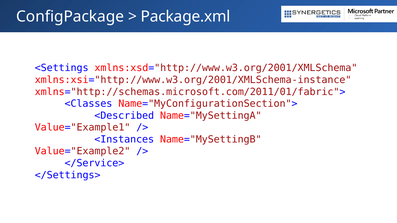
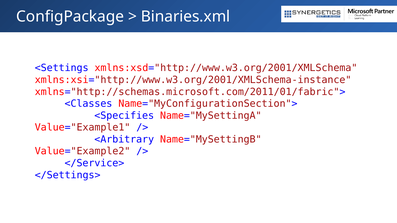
Package.xml: Package.xml -> Binaries.xml
<Described: <Described -> <Specifies
<Instances: <Instances -> <Arbitrary
